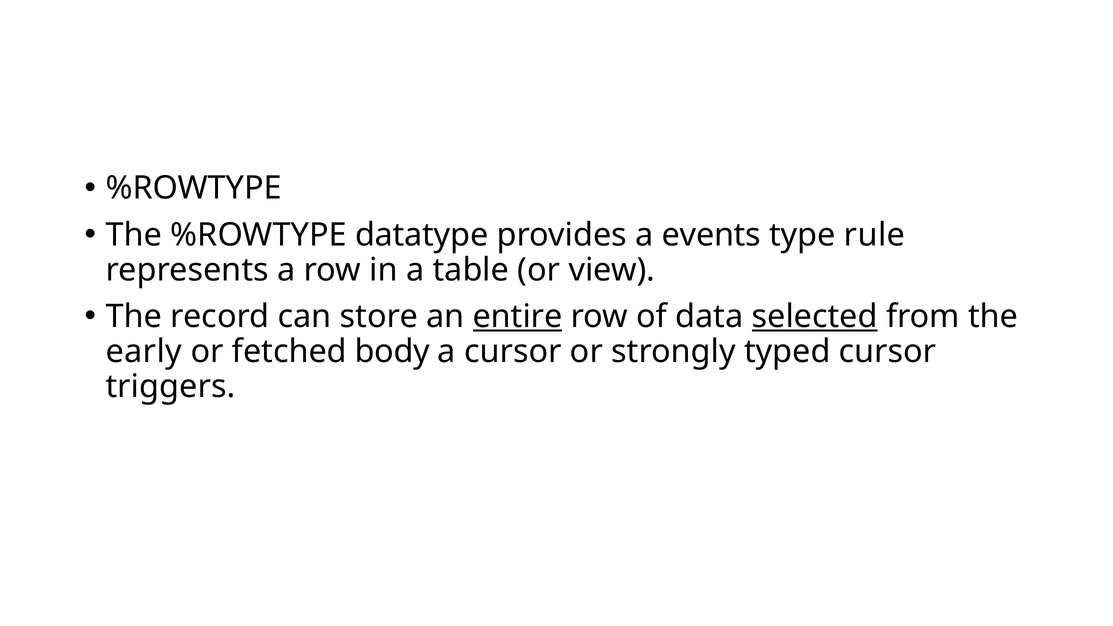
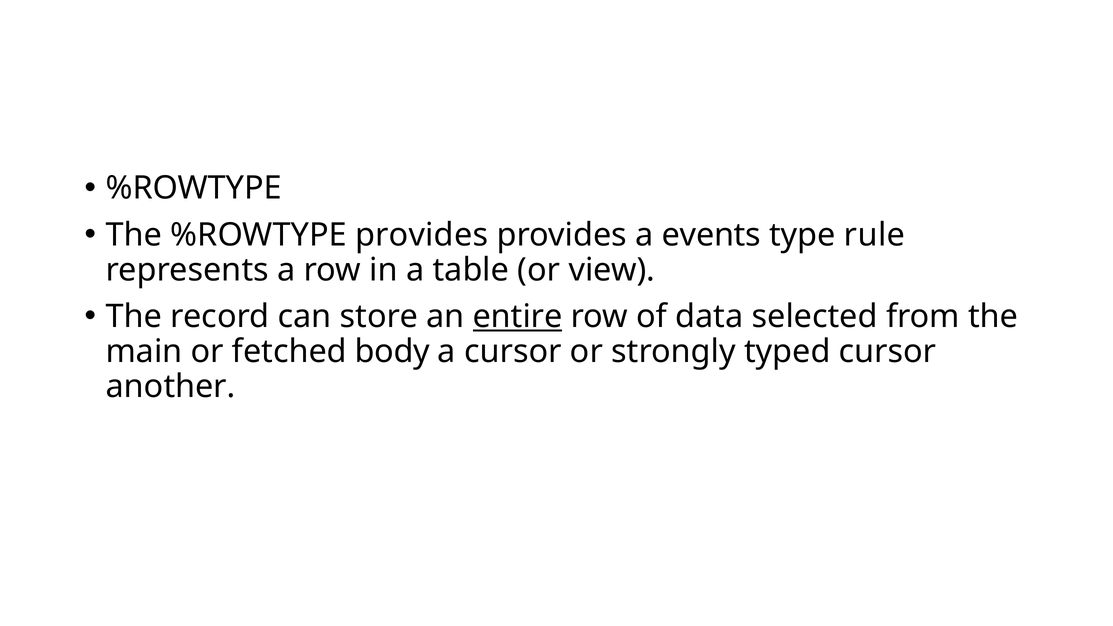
%ROWTYPE datatype: datatype -> provides
selected underline: present -> none
early: early -> main
triggers: triggers -> another
